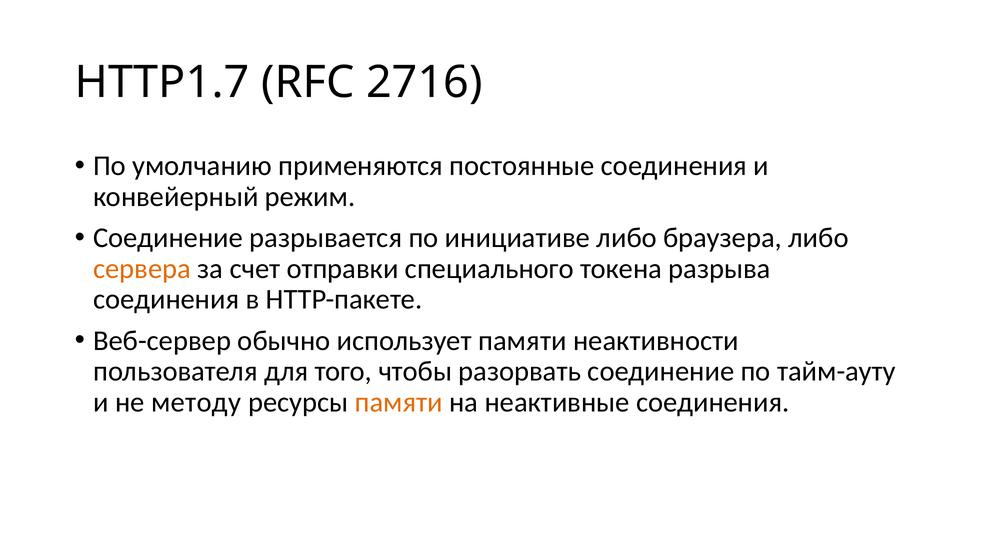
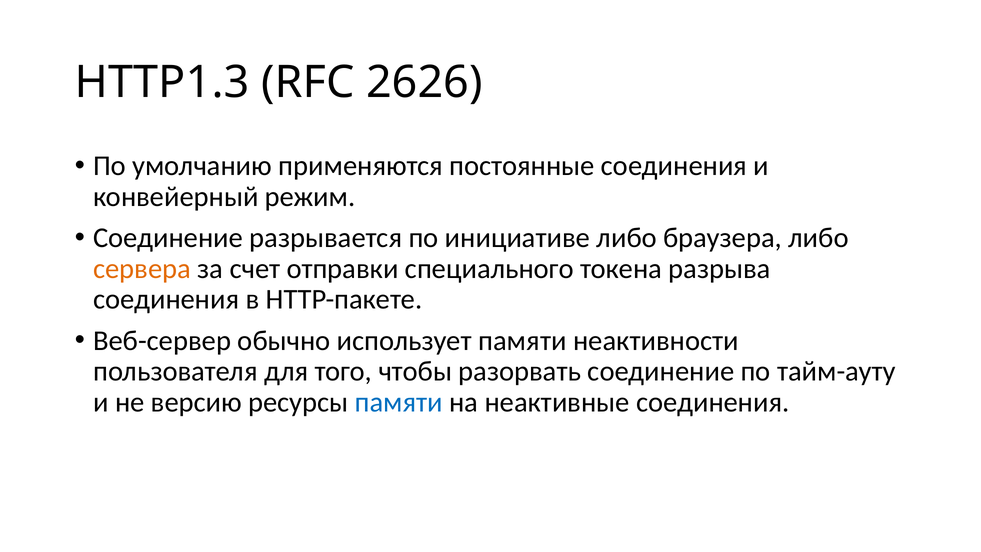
HTTP1.7: HTTP1.7 -> HTTP1.3
2716: 2716 -> 2626
методу: методу -> версию
памяти at (399, 402) colour: orange -> blue
